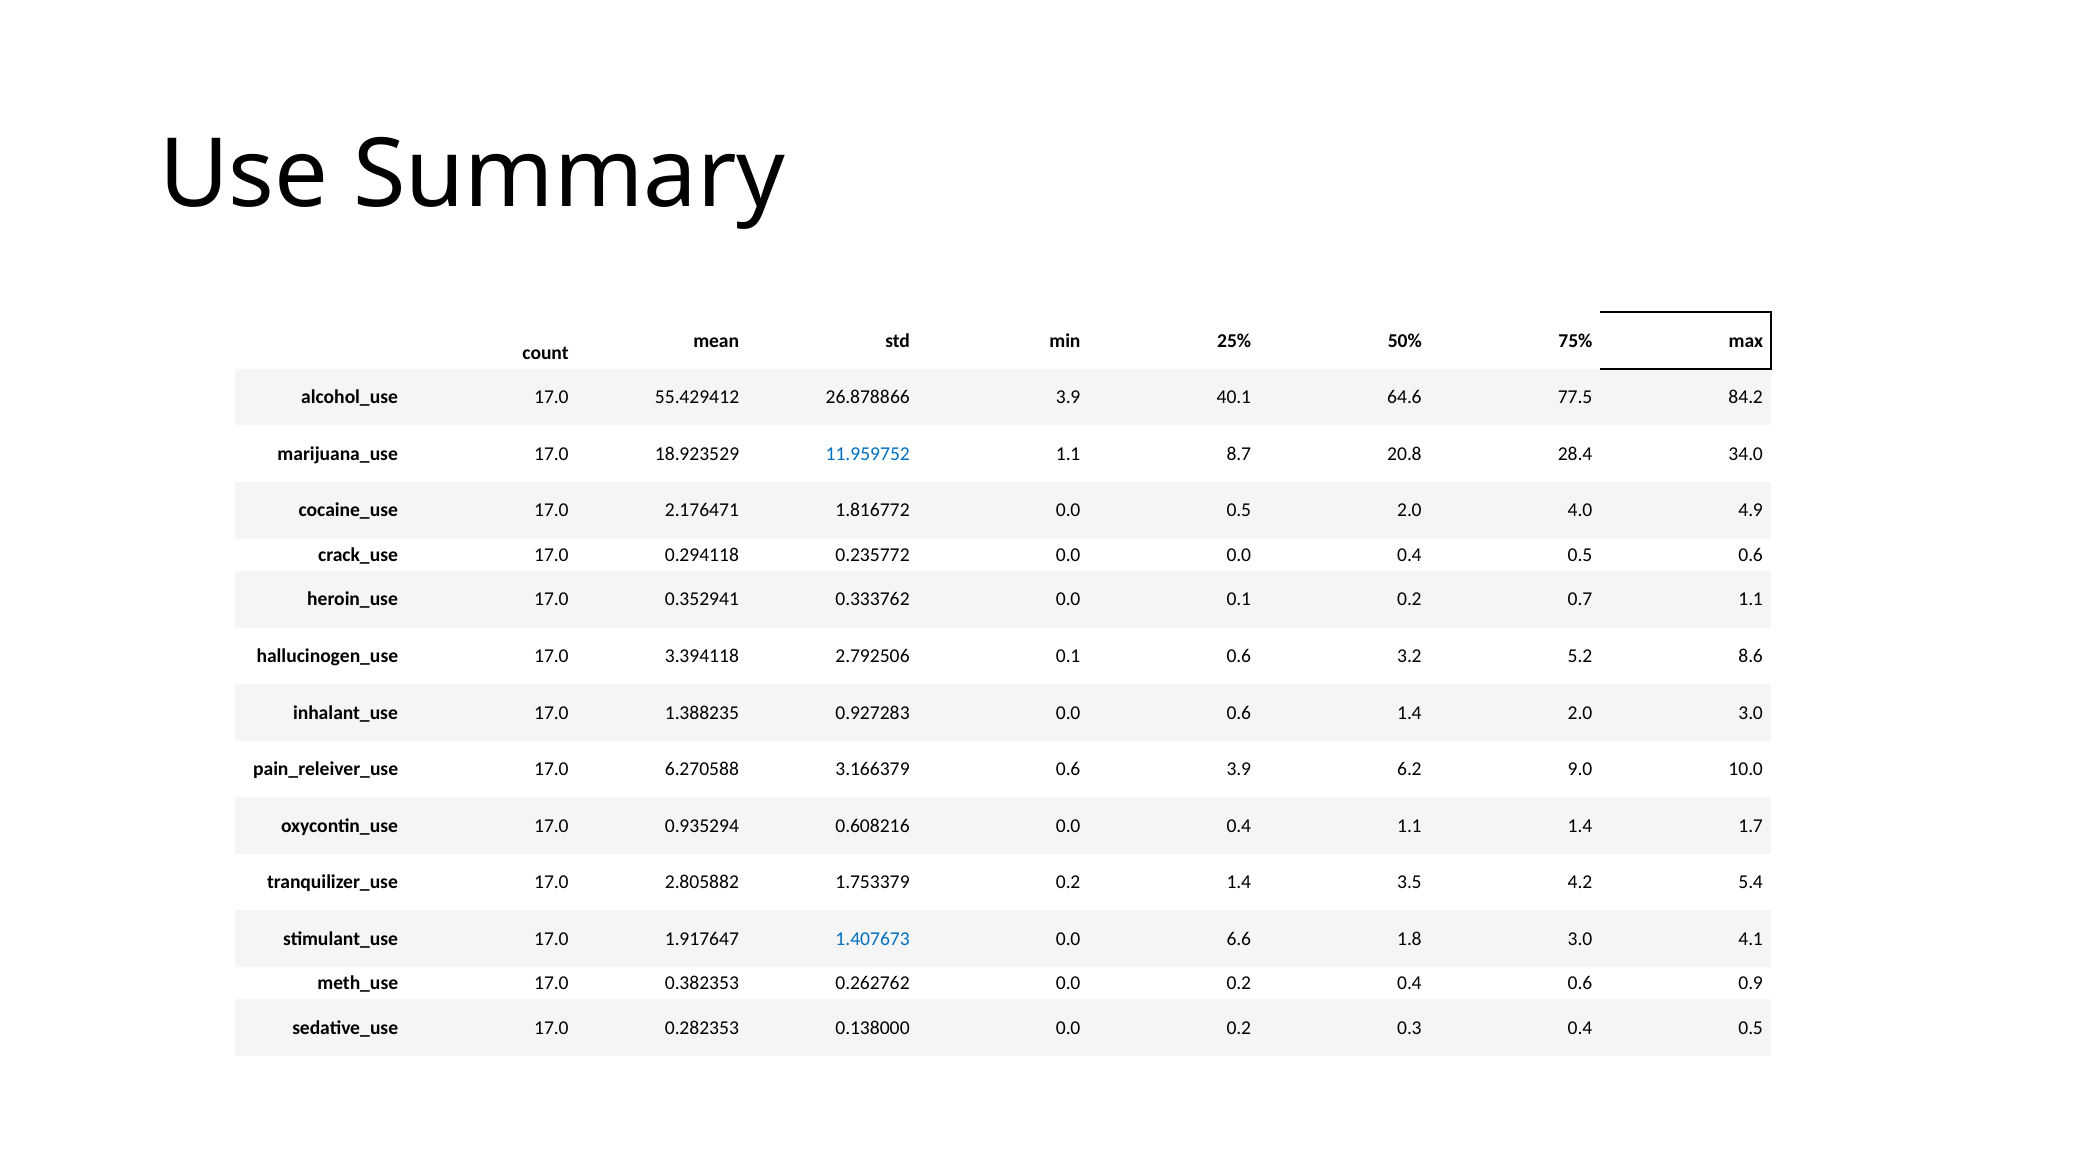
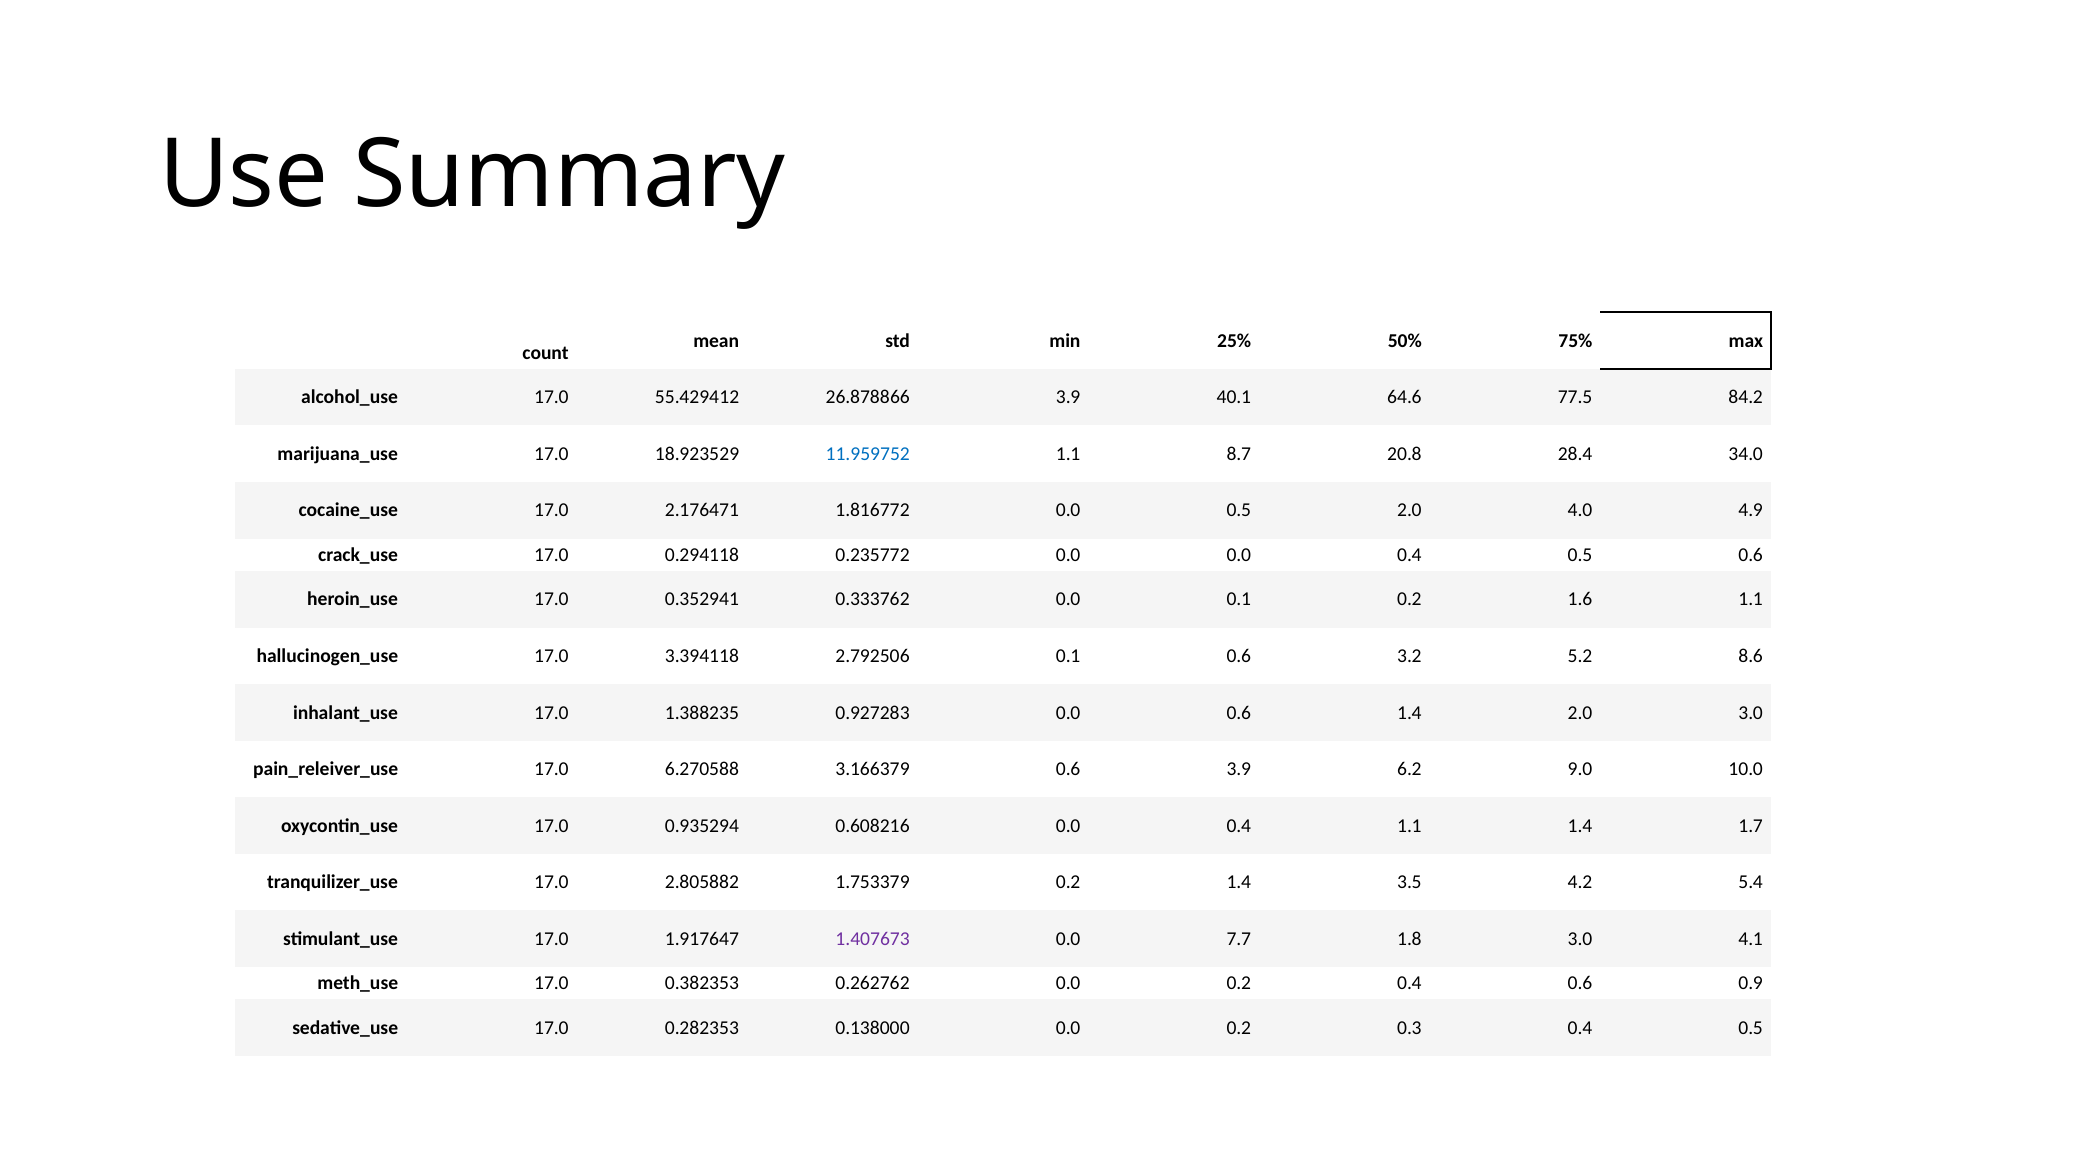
0.7: 0.7 -> 1.6
1.407673 colour: blue -> purple
6.6: 6.6 -> 7.7
